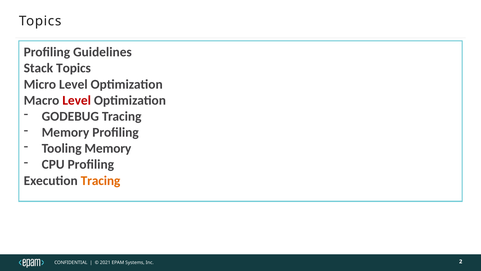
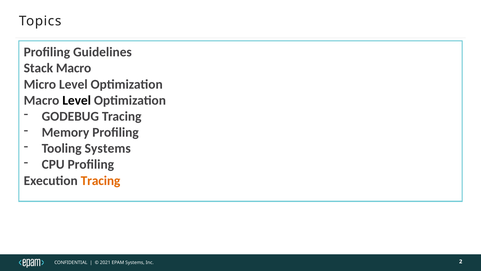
Stack Topics: Topics -> Macro
Level at (77, 100) colour: red -> black
Tooling Memory: Memory -> Systems
